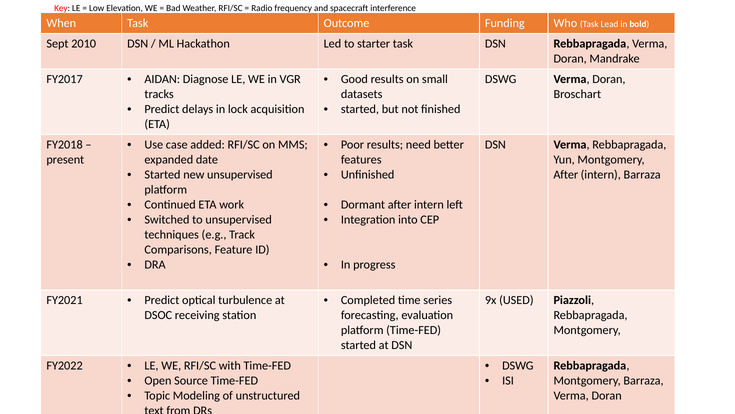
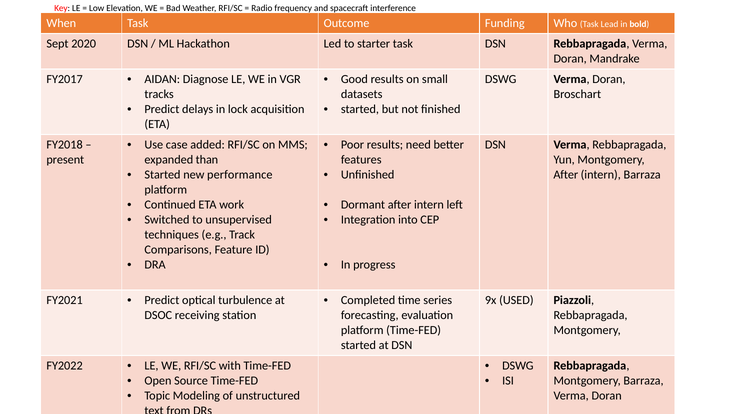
2010: 2010 -> 2020
date: date -> than
new unsupervised: unsupervised -> performance
